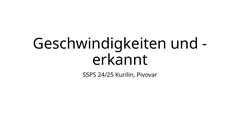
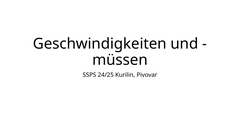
erkannt: erkannt -> müssen
